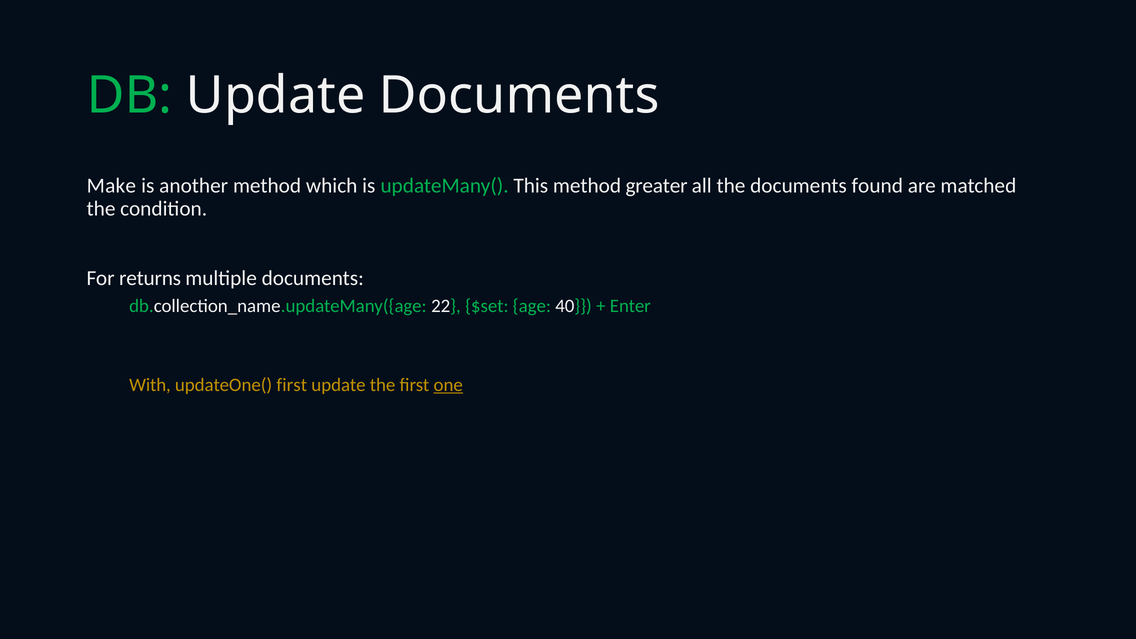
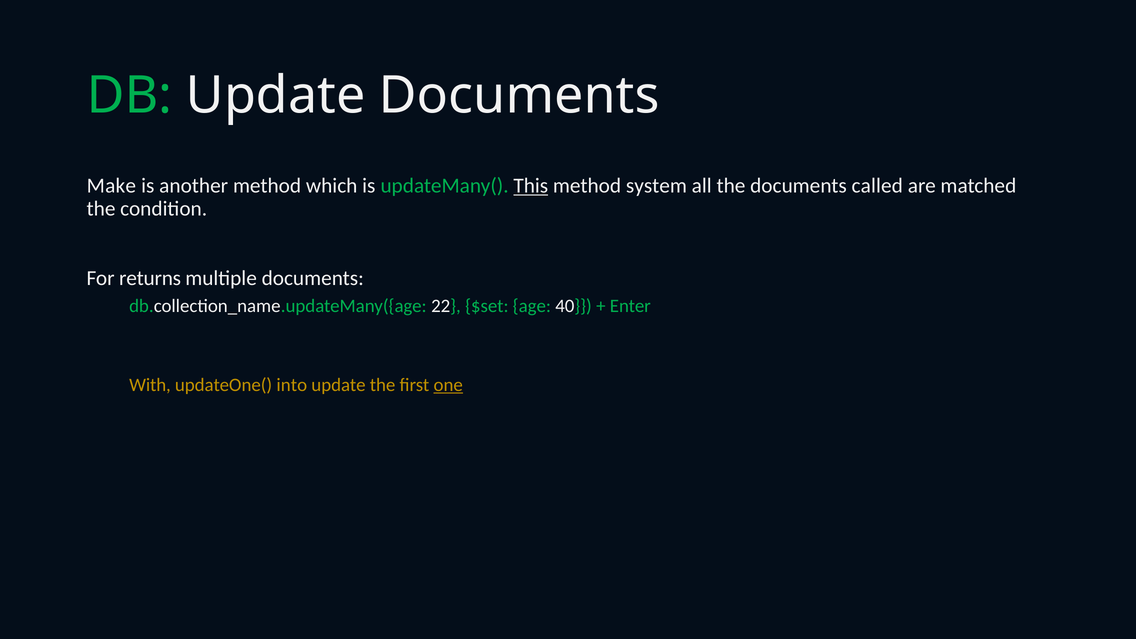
This underline: none -> present
greater: greater -> system
found: found -> called
updateOne( first: first -> into
